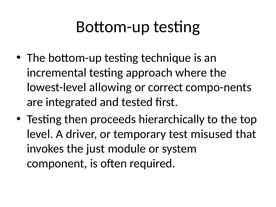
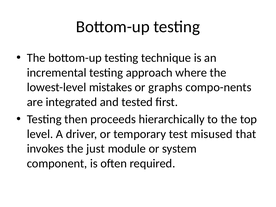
allowing: allowing -> mistakes
correct: correct -> graphs
